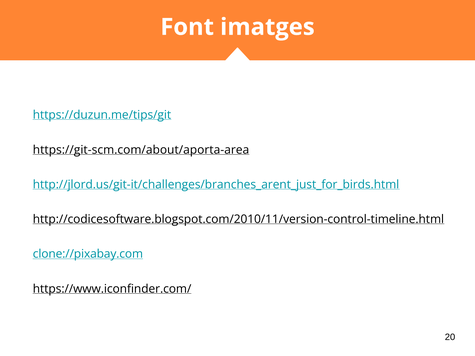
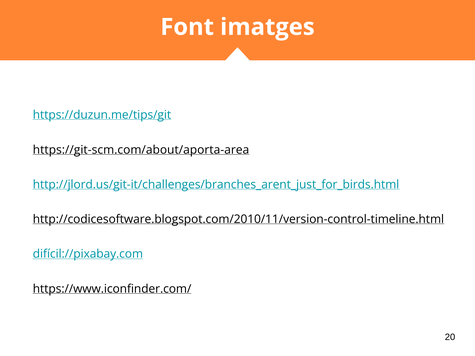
clone://pixabay.com: clone://pixabay.com -> difícil://pixabay.com
